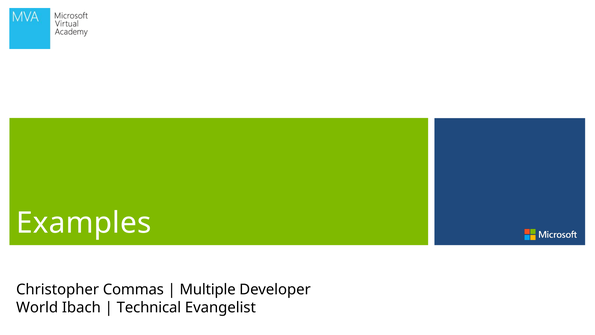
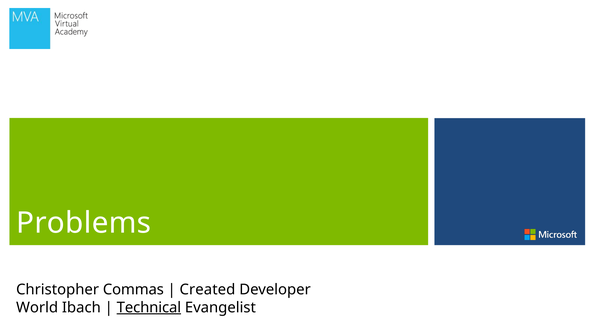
Examples: Examples -> Problems
Multiple: Multiple -> Created
Technical underline: none -> present
